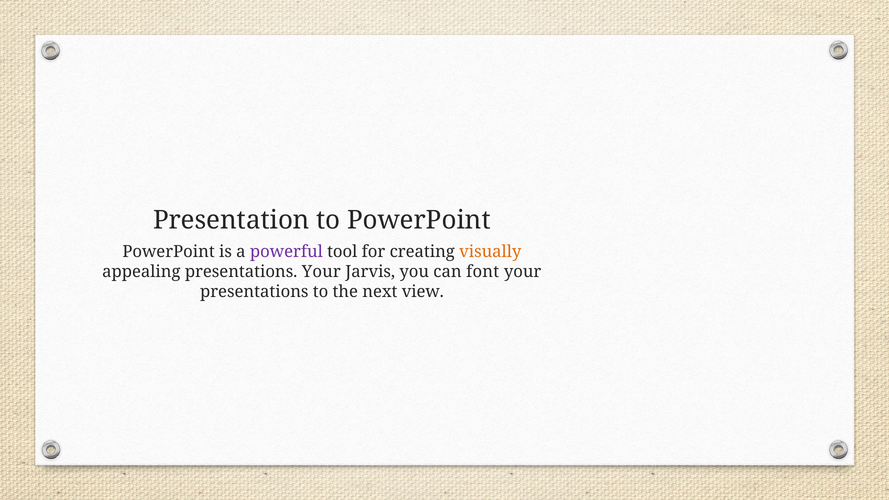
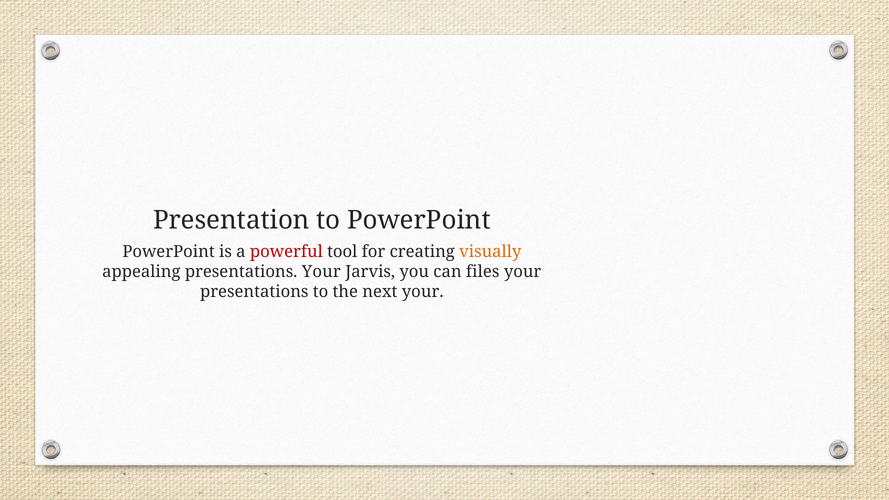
powerful colour: purple -> red
font: font -> files
next view: view -> your
